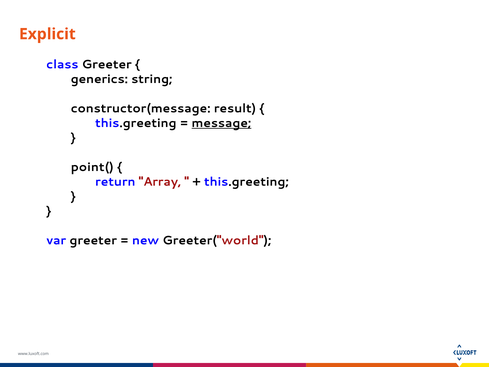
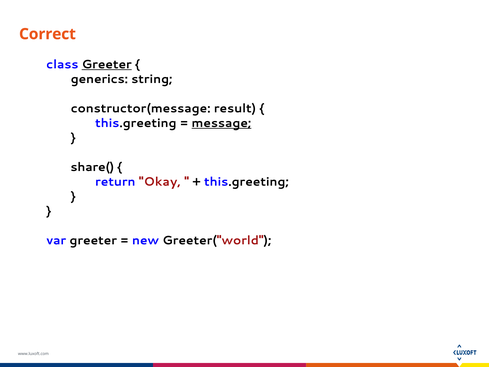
Explicit: Explicit -> Correct
Greeter at (107, 64) underline: none -> present
point(: point( -> share(
Array: Array -> Okay
